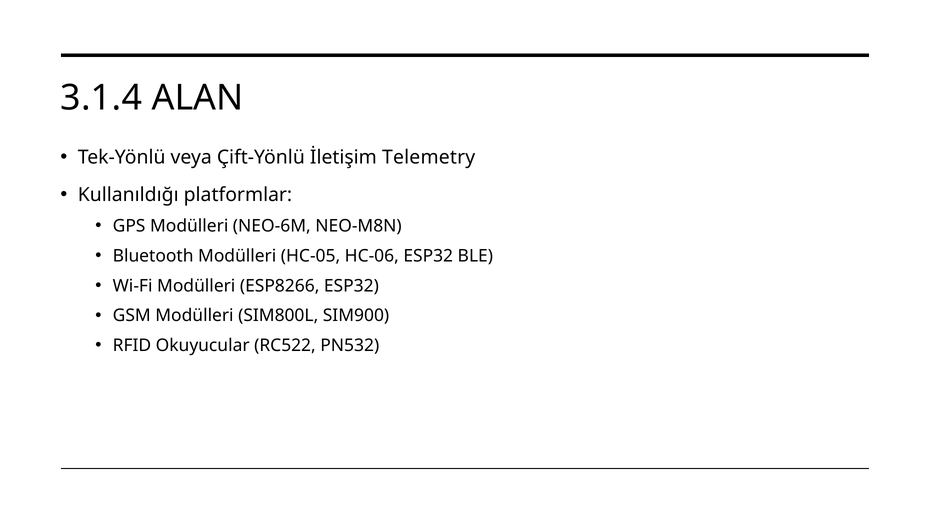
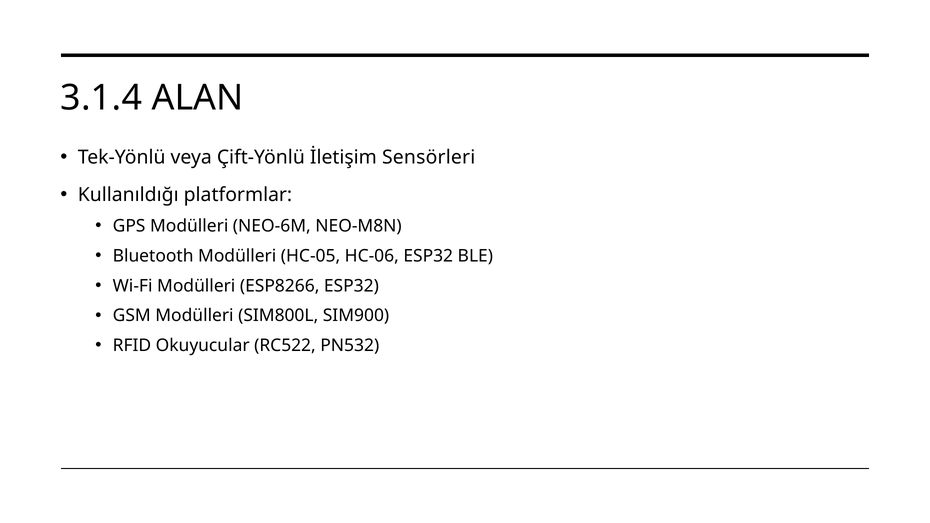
Telemetry: Telemetry -> Sensörleri
